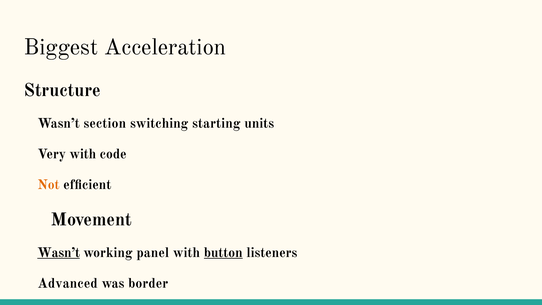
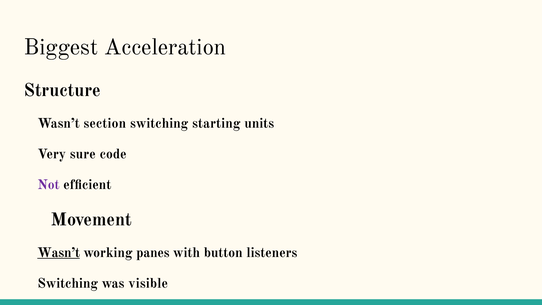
Very with: with -> sure
Not colour: orange -> purple
panel: panel -> panes
button underline: present -> none
Advanced at (68, 283): Advanced -> Switching
border: border -> visible
